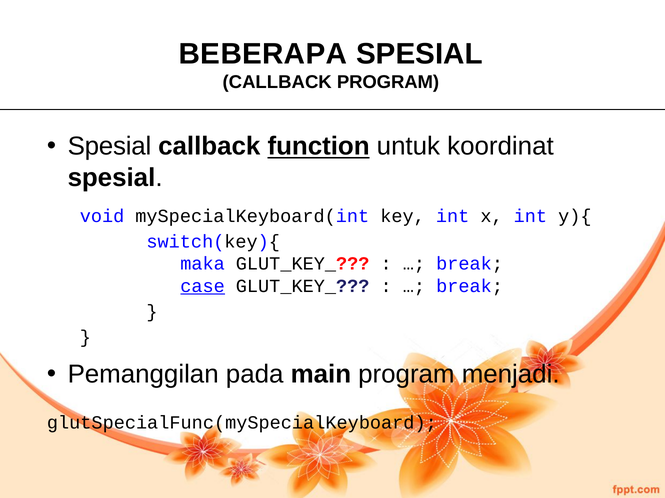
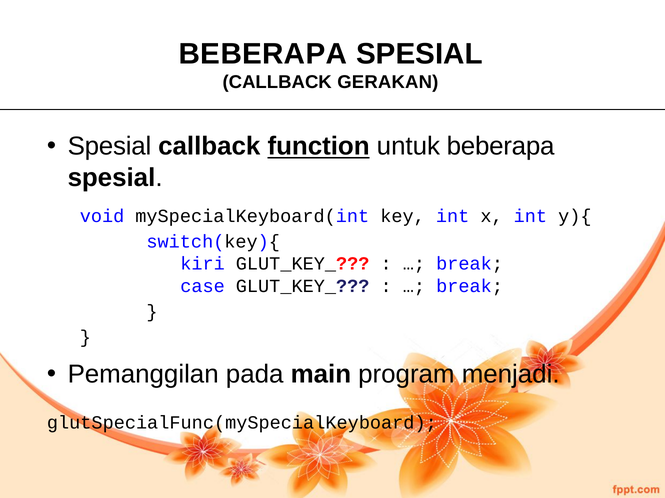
CALLBACK PROGRAM: PROGRAM -> GERAKAN
untuk koordinat: koordinat -> beberapa
maka: maka -> kiri
case underline: present -> none
